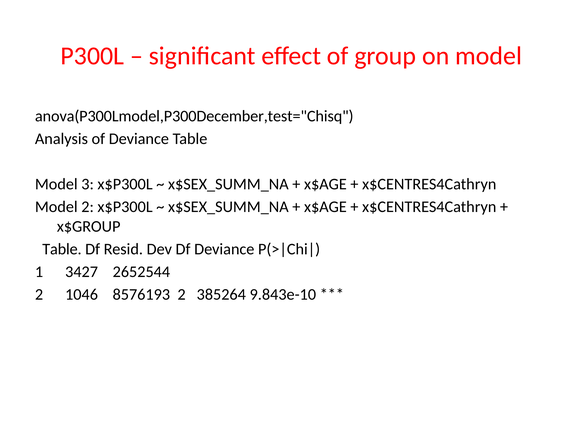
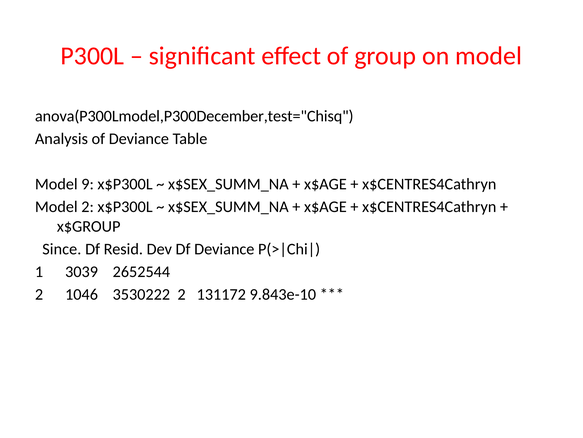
3: 3 -> 9
Table at (62, 249): Table -> Since
3427: 3427 -> 3039
8576193: 8576193 -> 3530222
385264: 385264 -> 131172
